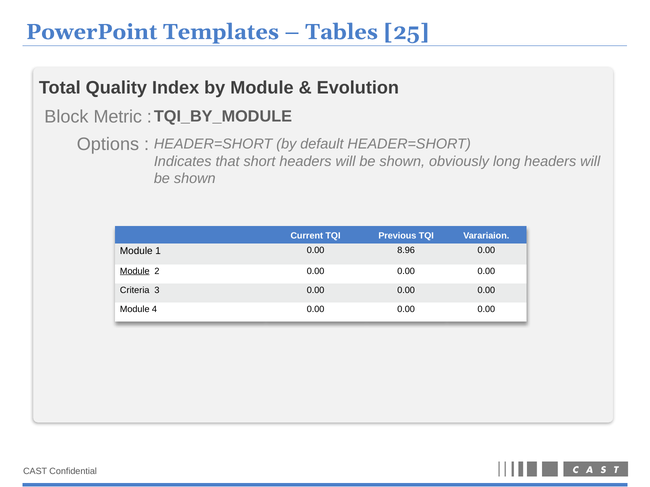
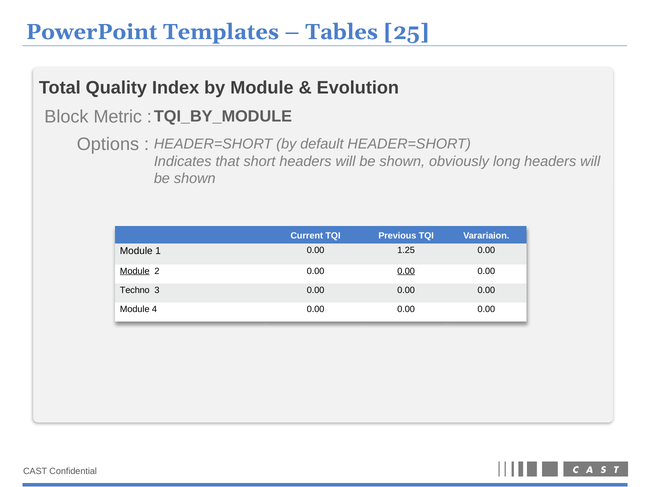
8.96: 8.96 -> 1.25
0.00 at (406, 271) underline: none -> present
Criteria: Criteria -> Techno
